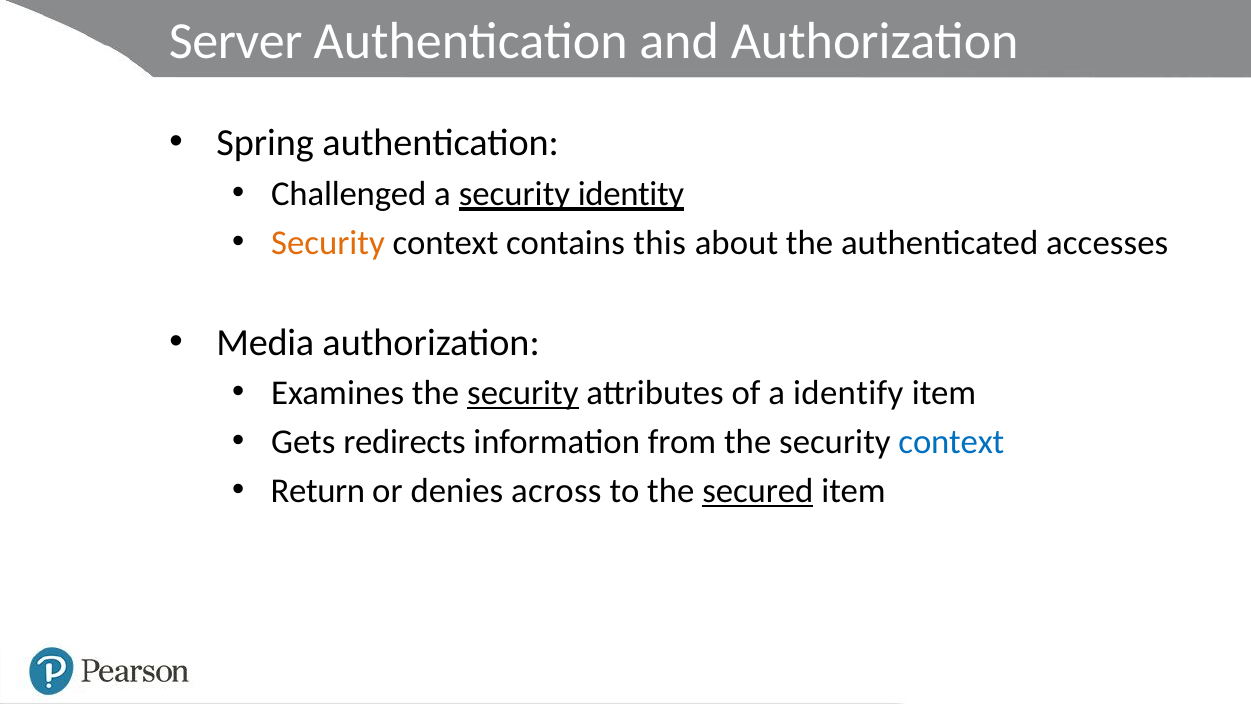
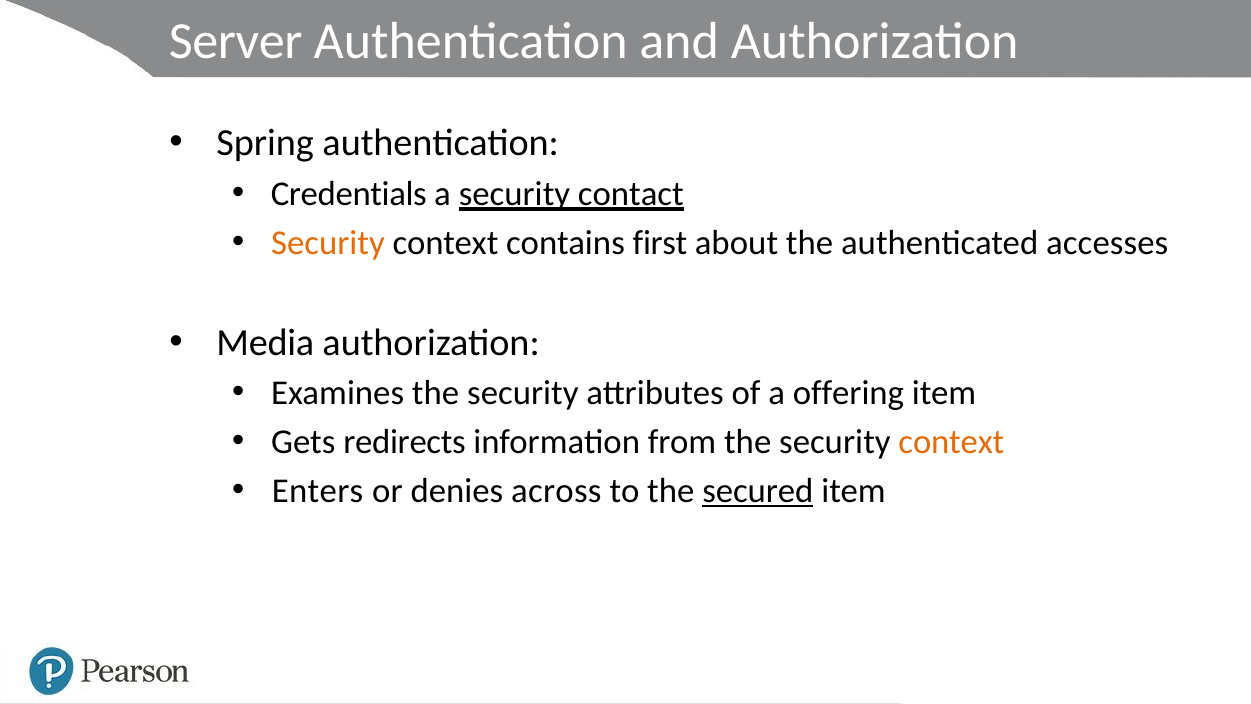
Challenged: Challenged -> Credentials
identity: identity -> contact
this: this -> first
security at (523, 393) underline: present -> none
identify: identify -> offering
context at (951, 442) colour: blue -> orange
Return: Return -> Enters
